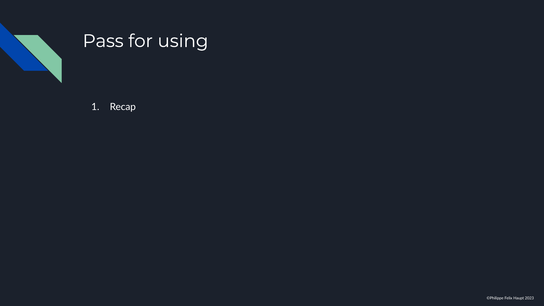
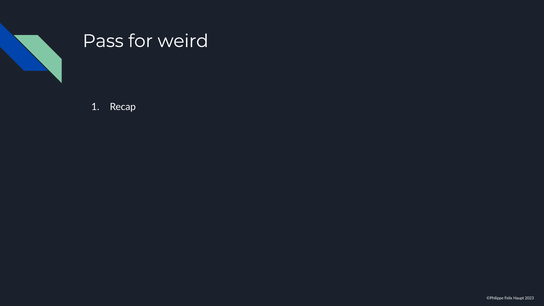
using: using -> weird
